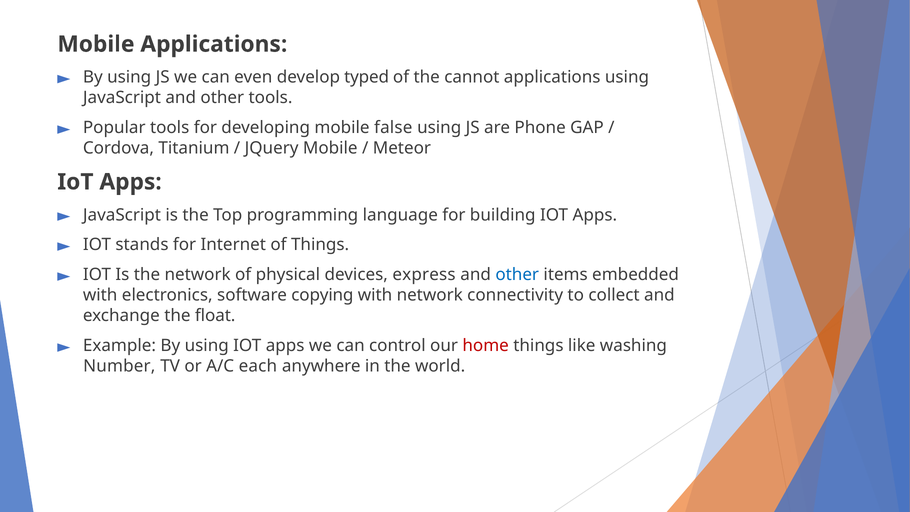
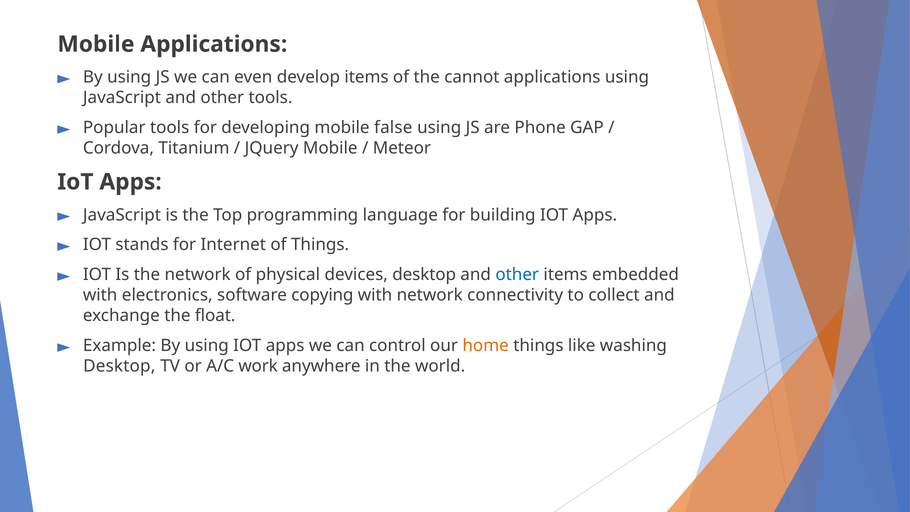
develop typed: typed -> items
devices express: express -> desktop
home colour: red -> orange
Number at (119, 366): Number -> Desktop
each: each -> work
